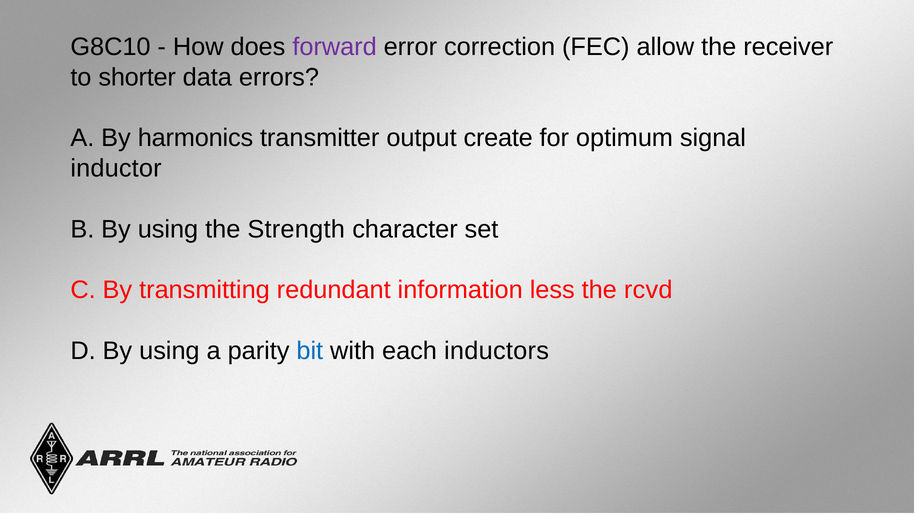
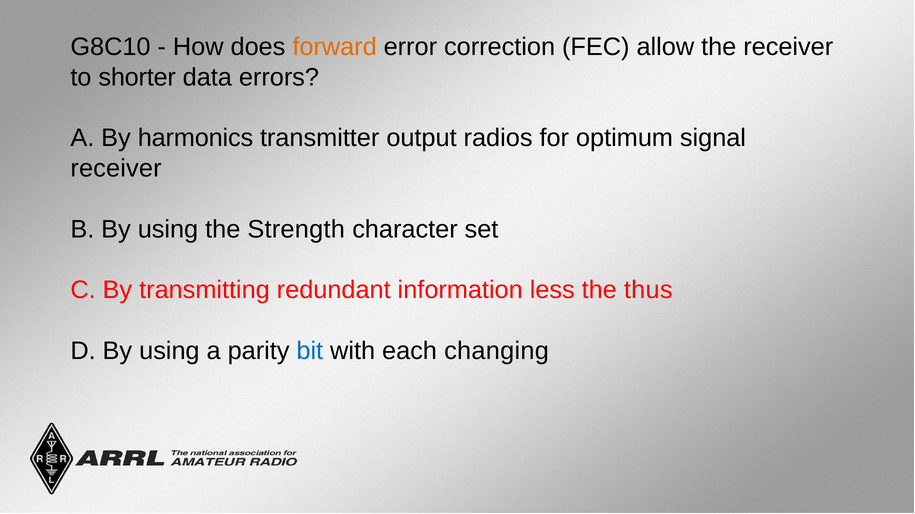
forward colour: purple -> orange
create: create -> radios
inductor at (116, 169): inductor -> receiver
rcvd: rcvd -> thus
inductors: inductors -> changing
